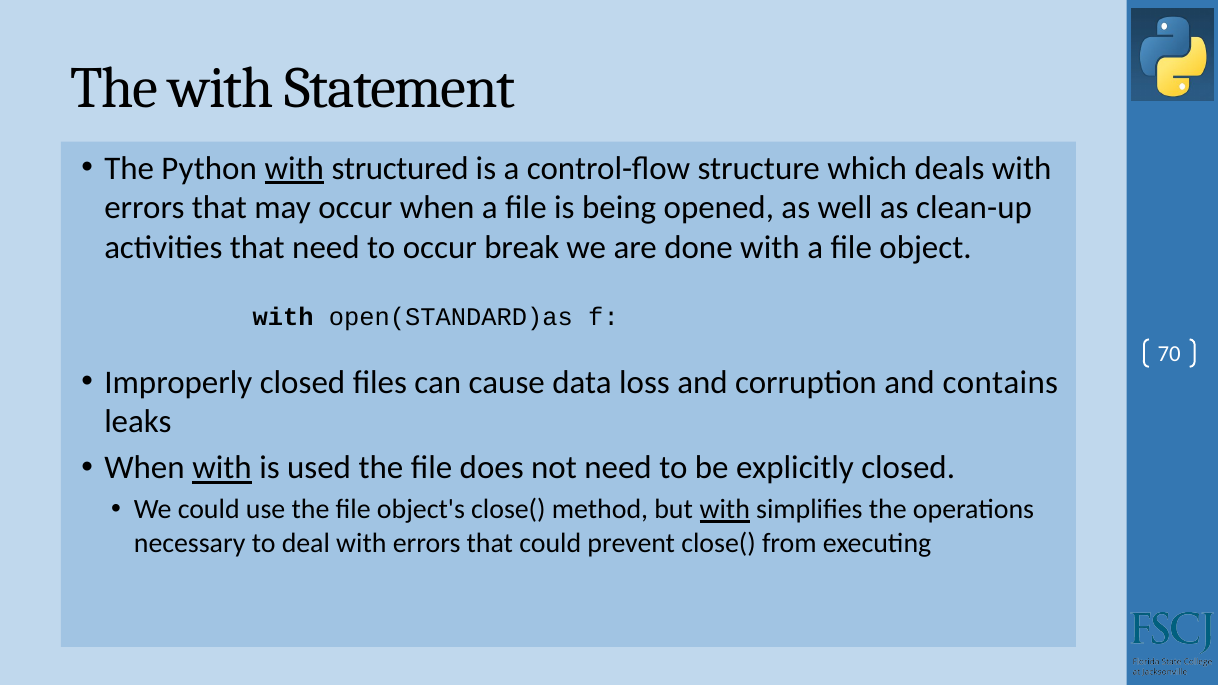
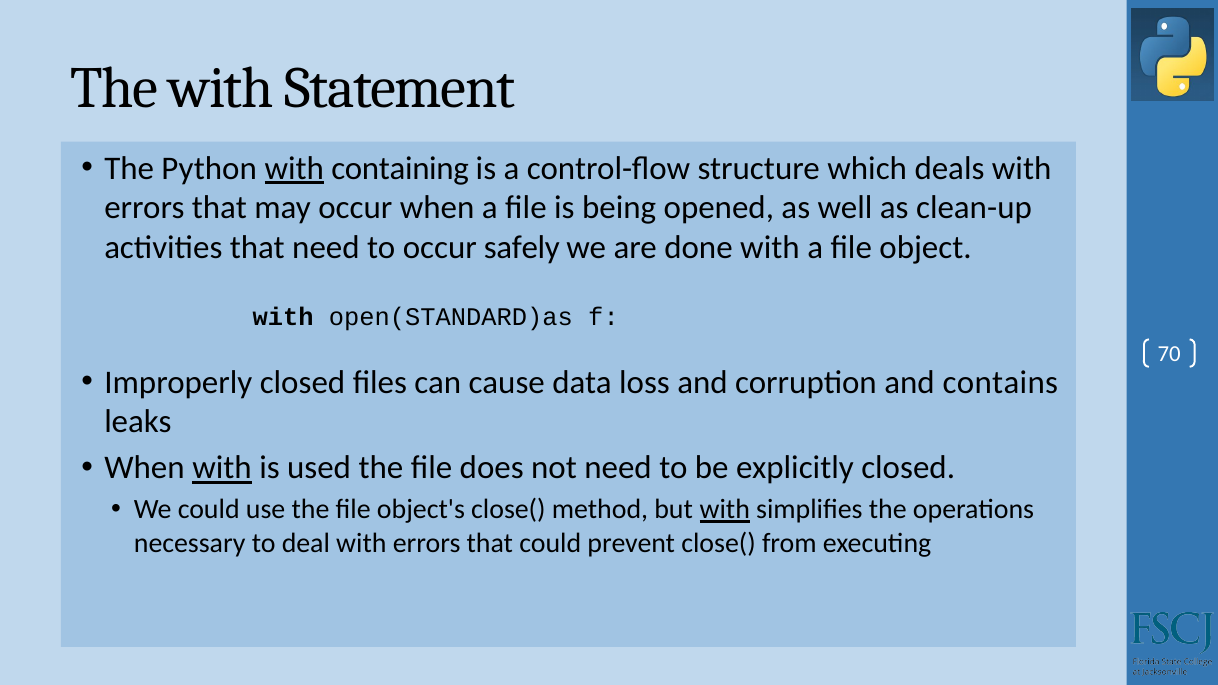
structured: structured -> containing
break: break -> safely
